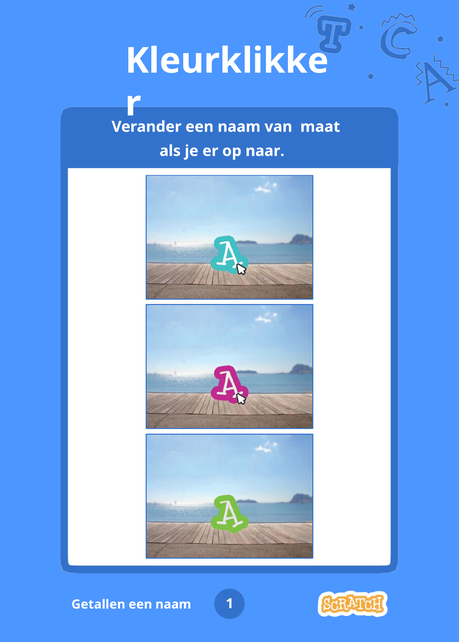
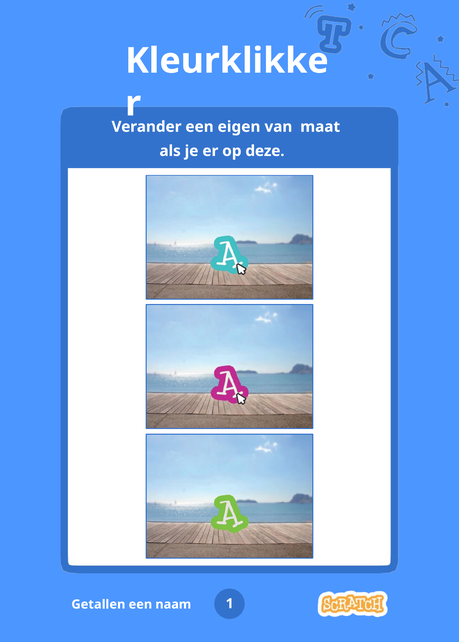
Verander een naam: naam -> eigen
naar: naar -> deze
